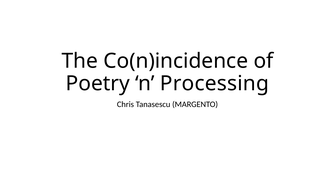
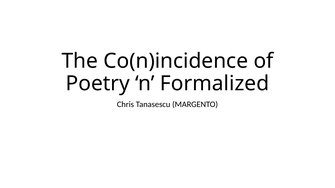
Processing: Processing -> Formalized
